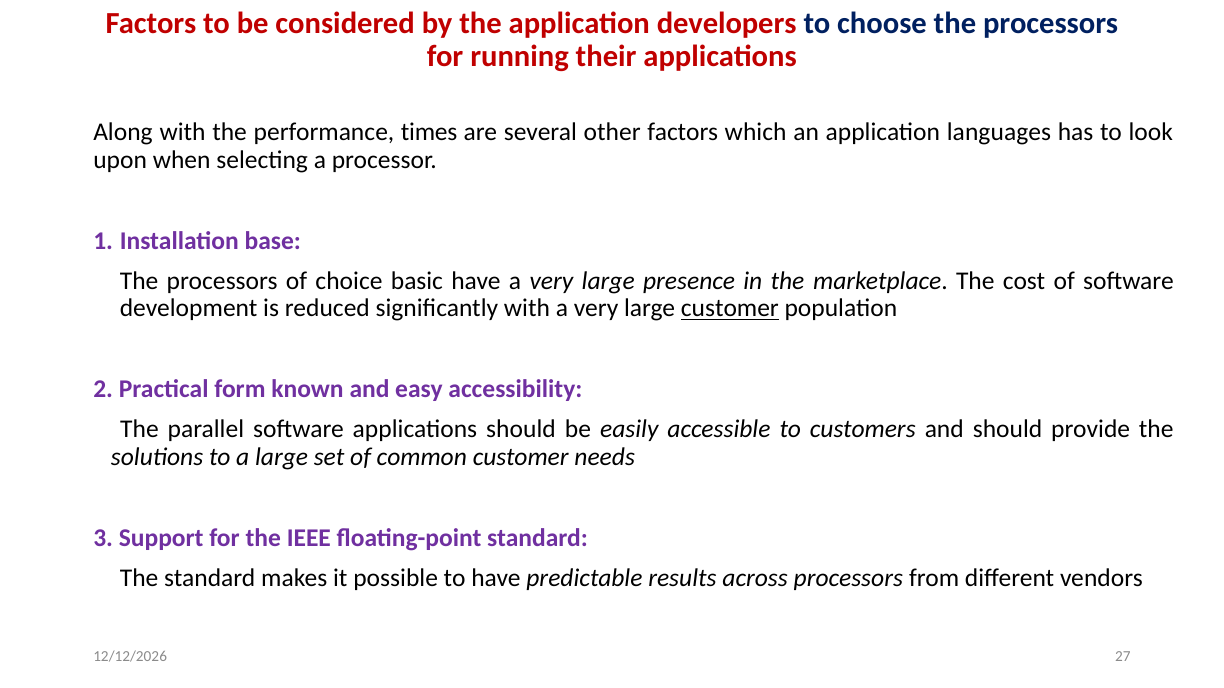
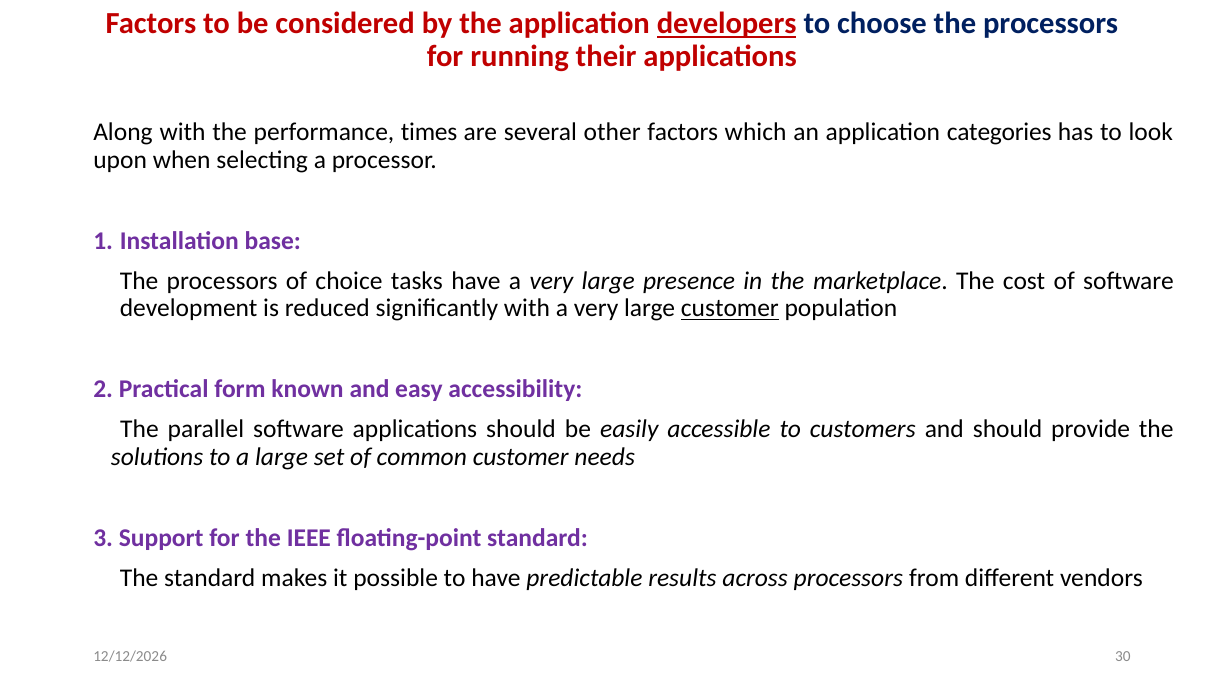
developers underline: none -> present
languages: languages -> categories
basic: basic -> tasks
27: 27 -> 30
